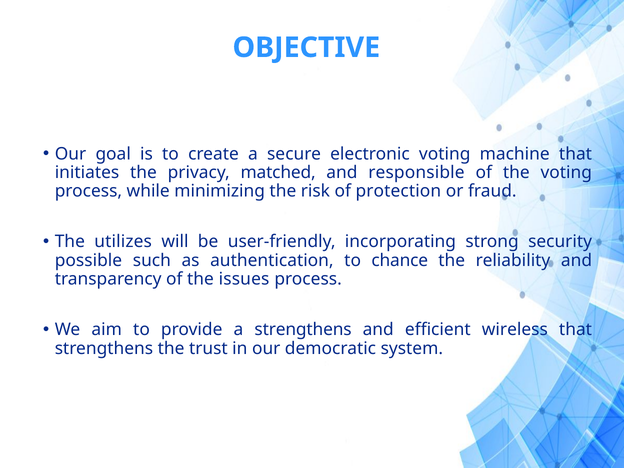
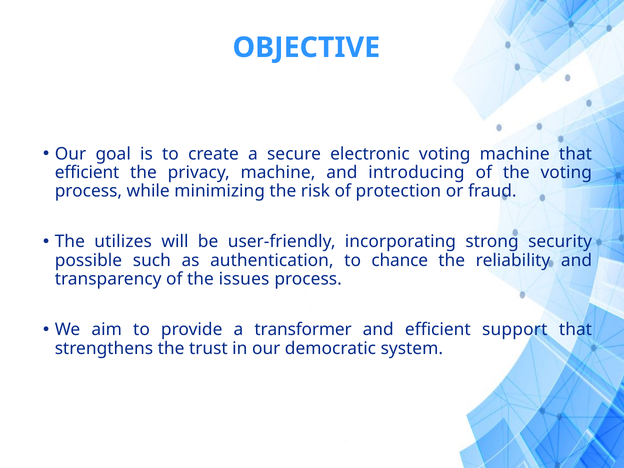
initiates at (87, 173): initiates -> efficient
privacy matched: matched -> machine
responsible: responsible -> introducing
a strengthens: strengthens -> transformer
wireless: wireless -> support
